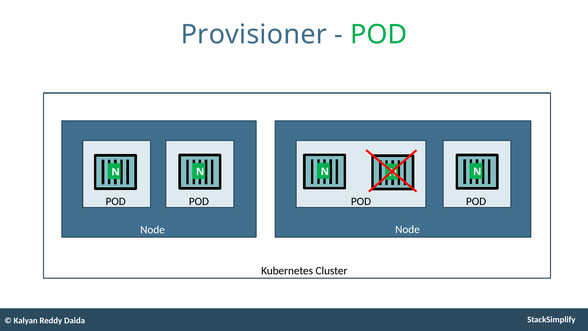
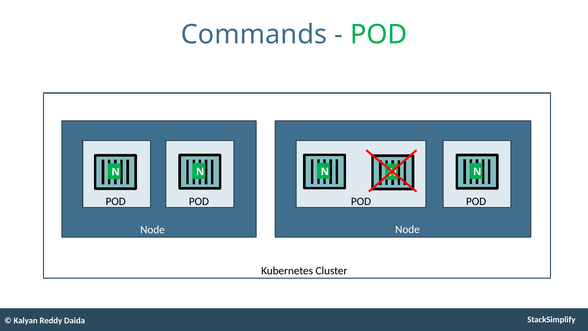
Provisioner: Provisioner -> Commands
